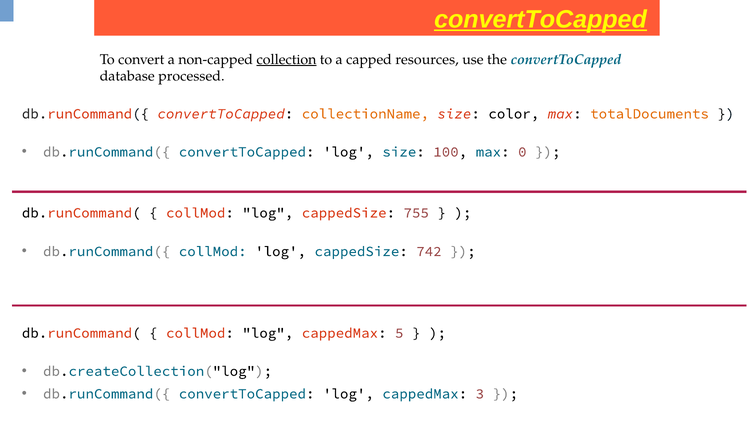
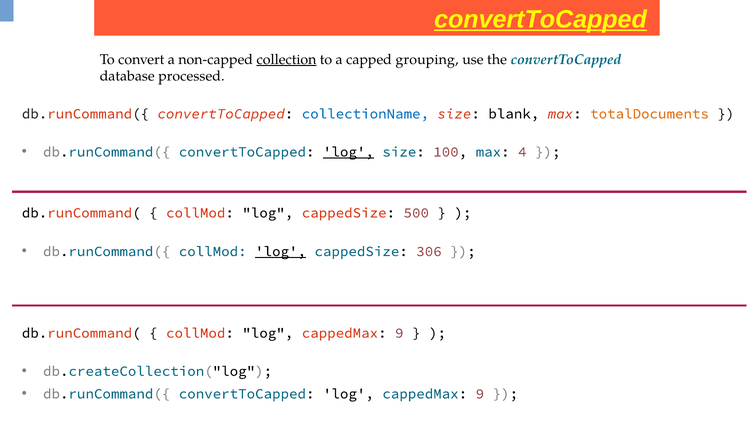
resources: resources -> grouping
collectionName colour: orange -> blue
color: color -> blank
log at (348, 152) underline: none -> present
0: 0 -> 4
755: 755 -> 500
log at (281, 251) underline: none -> present
742: 742 -> 306
collMod log cappedMax 5: 5 -> 9
convertToCapped log cappedMax 3: 3 -> 9
